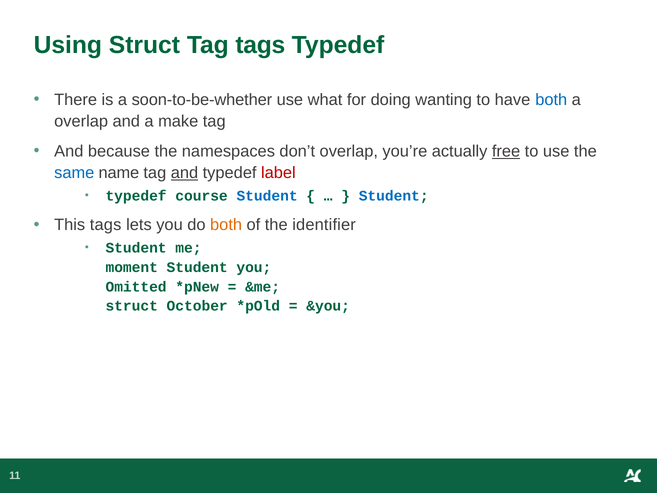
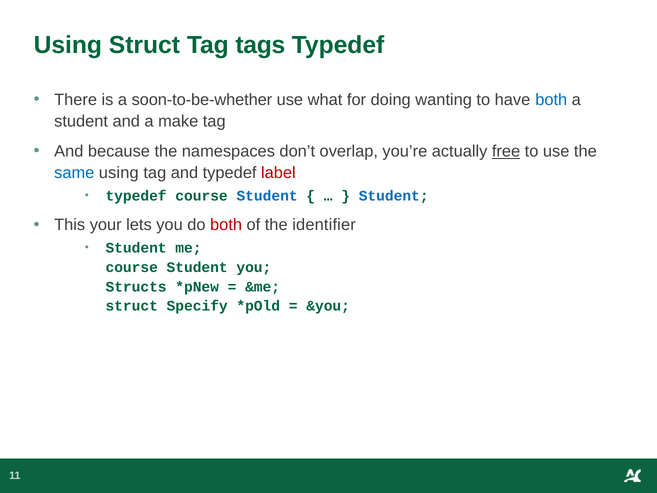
overlap at (81, 121): overlap -> student
same name: name -> using
and at (185, 173) underline: present -> none
This tags: tags -> your
both at (226, 225) colour: orange -> red
moment at (132, 267): moment -> course
Omitted: Omitted -> Structs
October: October -> Specify
